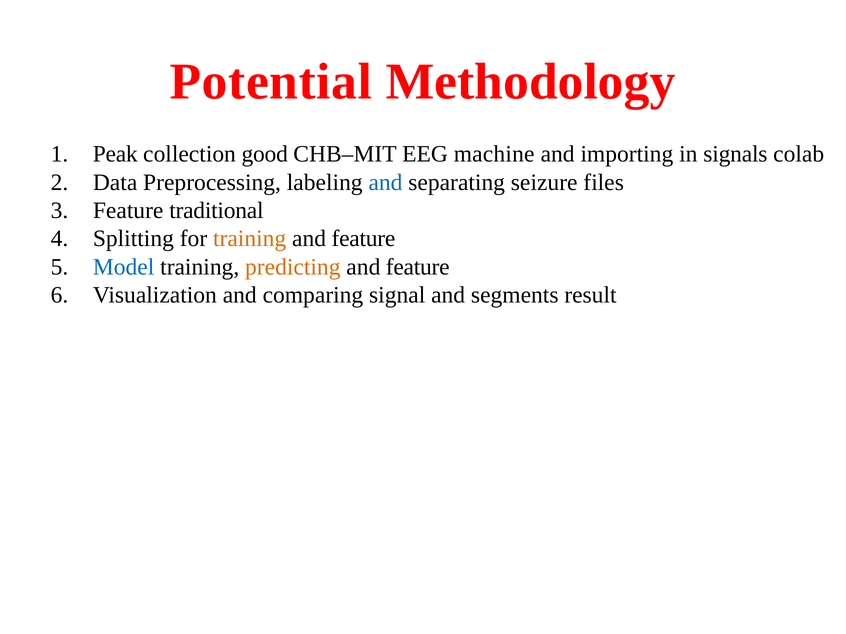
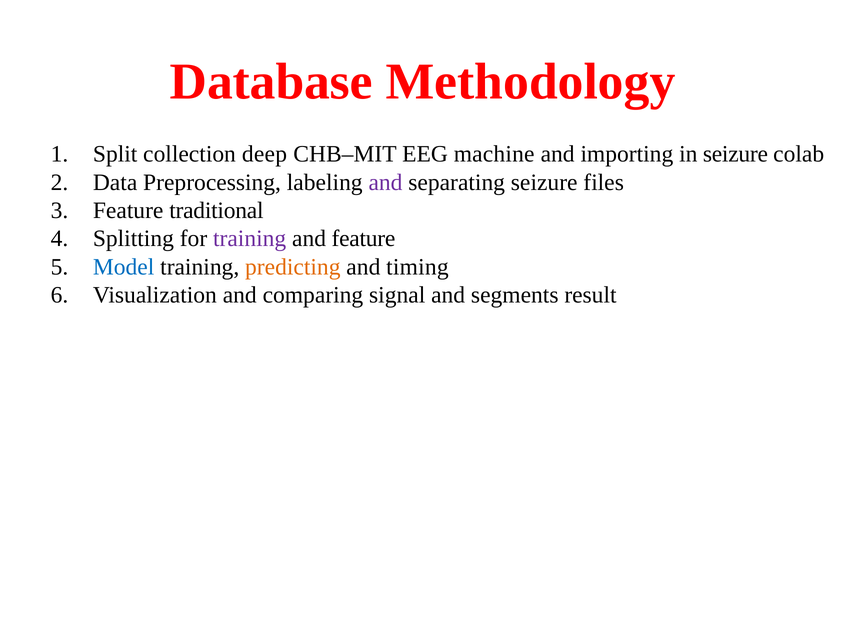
Potential: Potential -> Database
Peak: Peak -> Split
good: good -> deep
in signals: signals -> seizure
and at (386, 182) colour: blue -> purple
training at (250, 239) colour: orange -> purple
feature at (418, 267): feature -> timing
